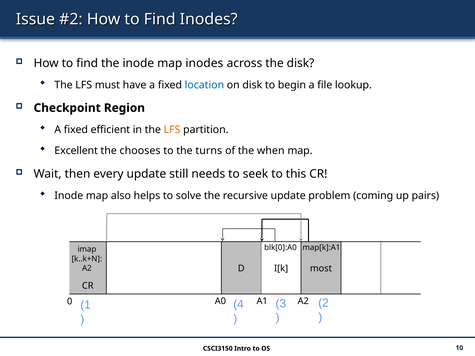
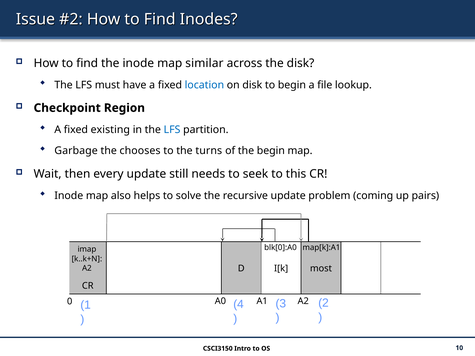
map inodes: inodes -> similar
efficient: efficient -> existing
LFS at (172, 130) colour: orange -> blue
Excellent: Excellent -> Garbage
the when: when -> begin
